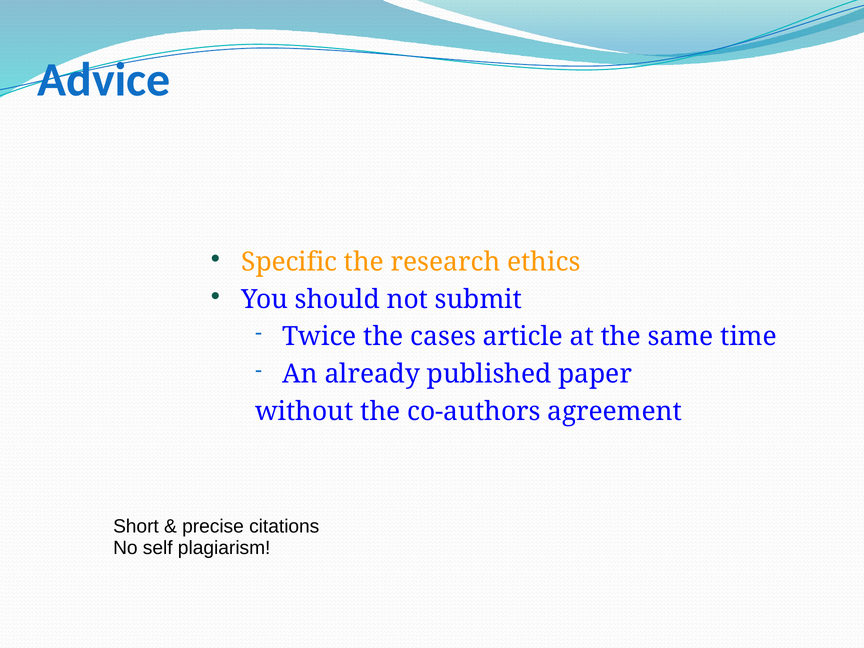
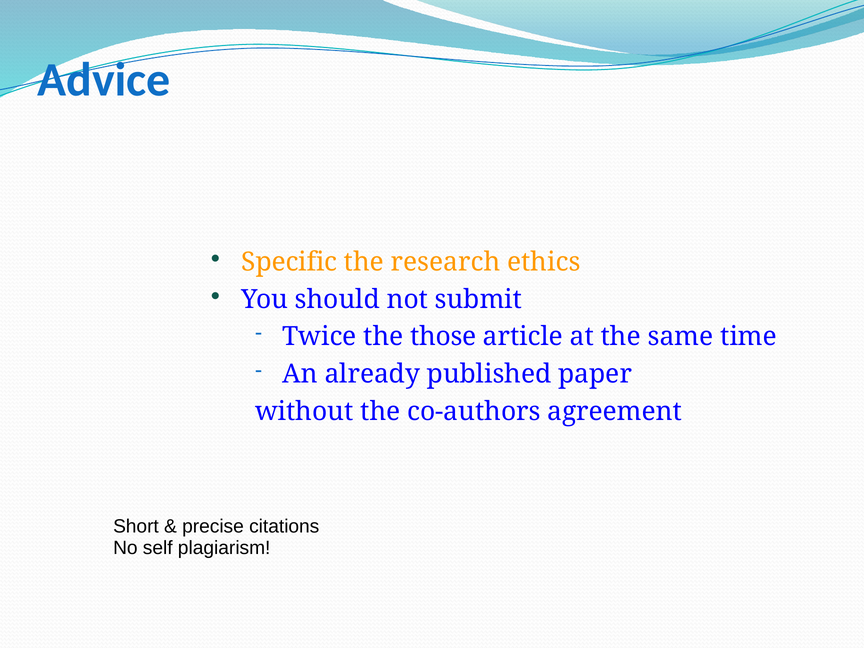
cases: cases -> those
